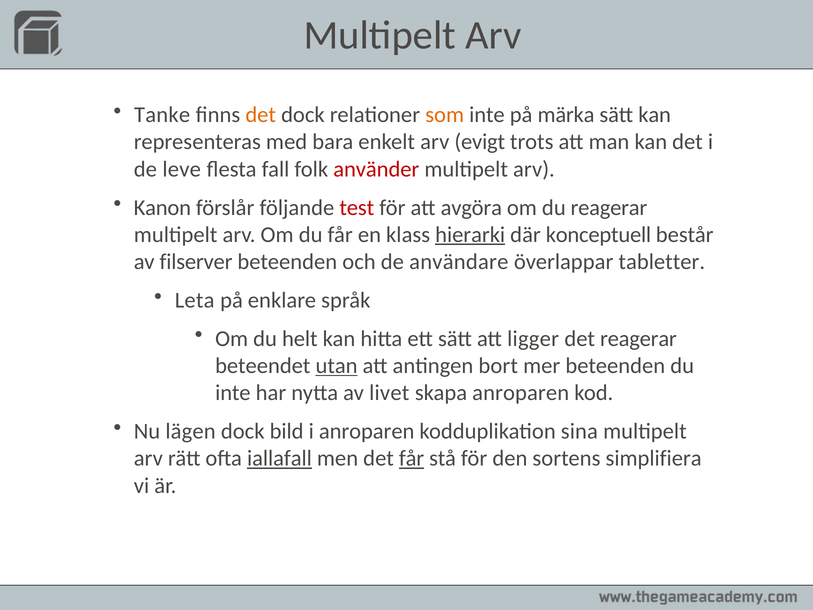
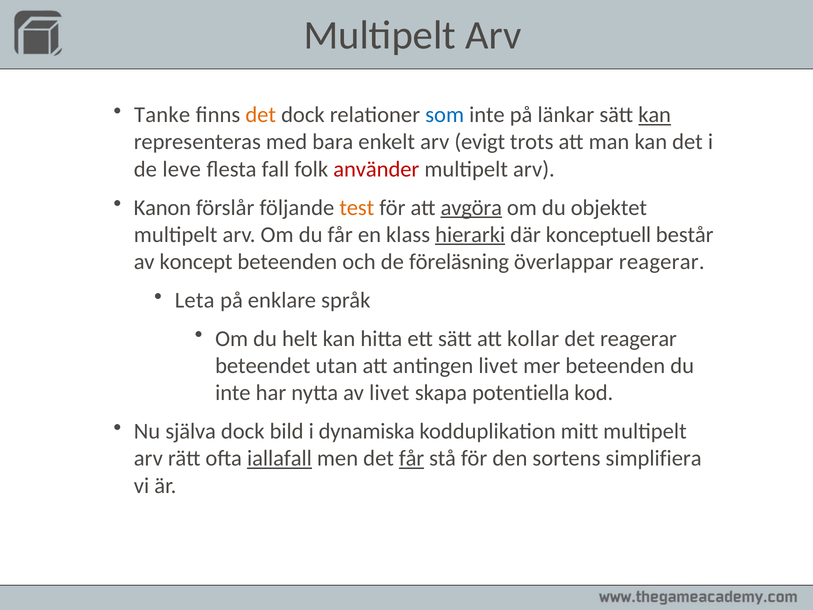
som colour: orange -> blue
märka: märka -> länkar
kan at (655, 115) underline: none -> present
test colour: red -> orange
avgöra underline: none -> present
du reagerar: reagerar -> objektet
filserver: filserver -> koncept
användare: användare -> föreläsning
överlappar tabletter: tabletter -> reagerar
ligger: ligger -> kollar
utan underline: present -> none
antingen bort: bort -> livet
skapa anroparen: anroparen -> potentiella
lägen: lägen -> själva
i anroparen: anroparen -> dynamiska
sina: sina -> mitt
